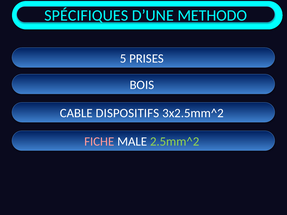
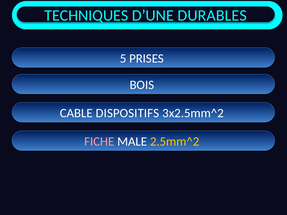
SPÉCIFIQUES: SPÉCIFIQUES -> TECHNIQUES
METHODO: METHODO -> DURABLES
2.5mm^2 colour: light green -> yellow
